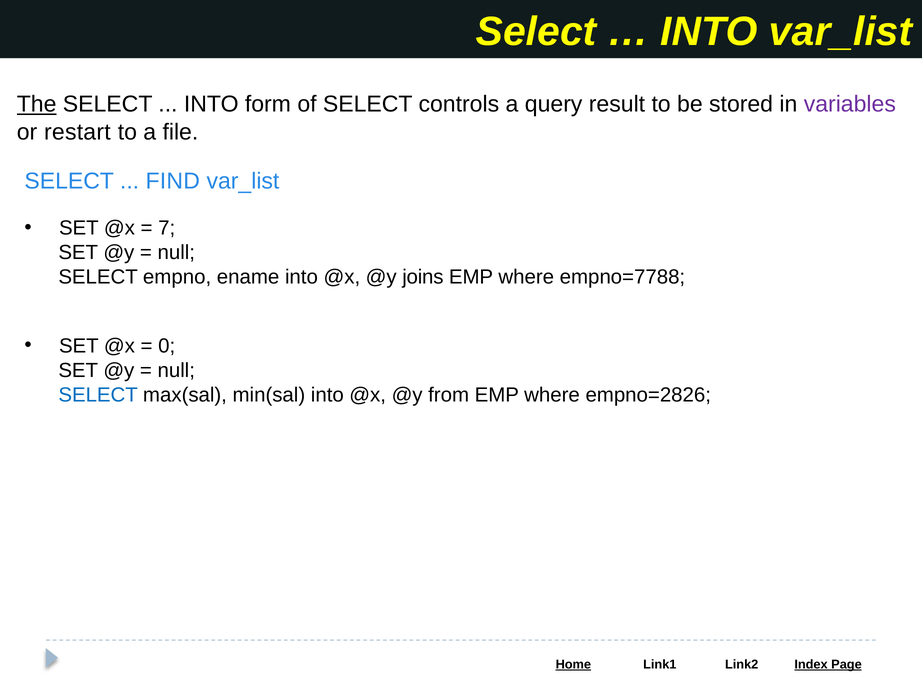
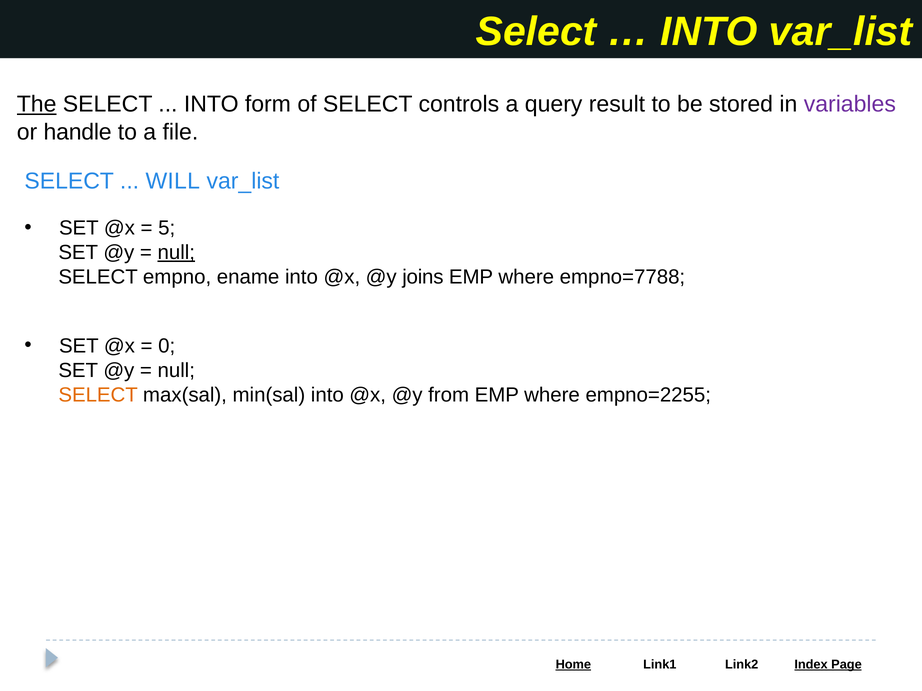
restart: restart -> handle
FIND: FIND -> WILL
7: 7 -> 5
null at (176, 253) underline: none -> present
SELECT at (98, 395) colour: blue -> orange
empno=2826: empno=2826 -> empno=2255
